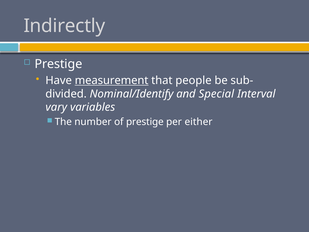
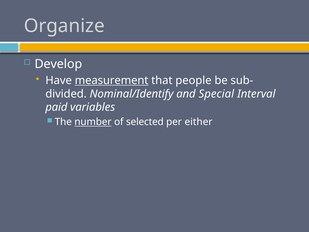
Indirectly: Indirectly -> Organize
Prestige at (58, 64): Prestige -> Develop
vary: vary -> paid
number underline: none -> present
of prestige: prestige -> selected
